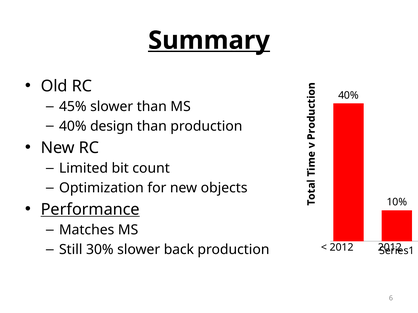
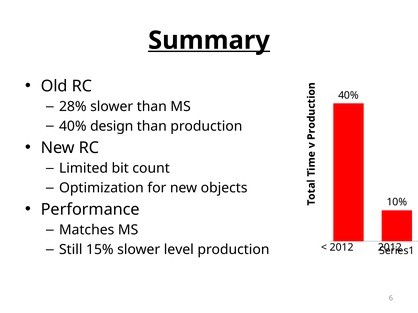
45%: 45% -> 28%
Performance underline: present -> none
30%: 30% -> 15%
back: back -> level
